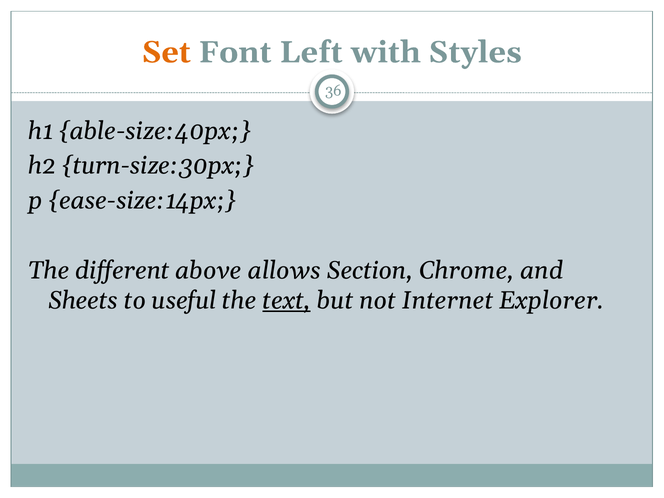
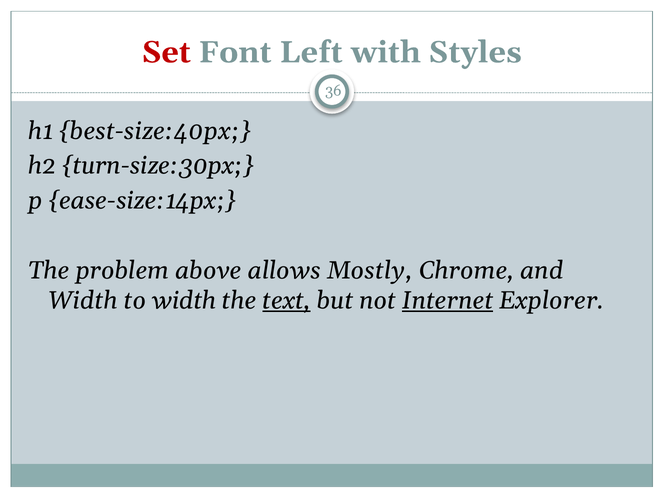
Set colour: orange -> red
able-size:40px: able-size:40px -> best-size:40px
different: different -> problem
Section: Section -> Mostly
Sheets at (83, 300): Sheets -> Width
to useful: useful -> width
Internet underline: none -> present
